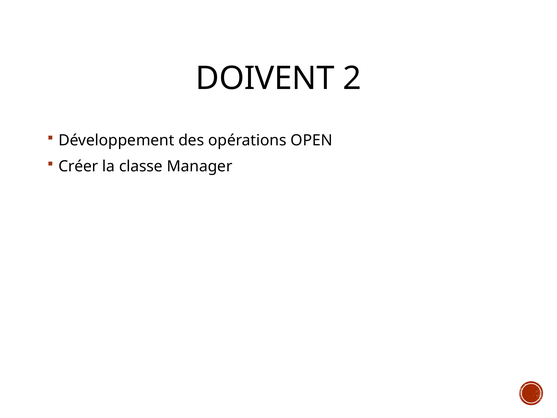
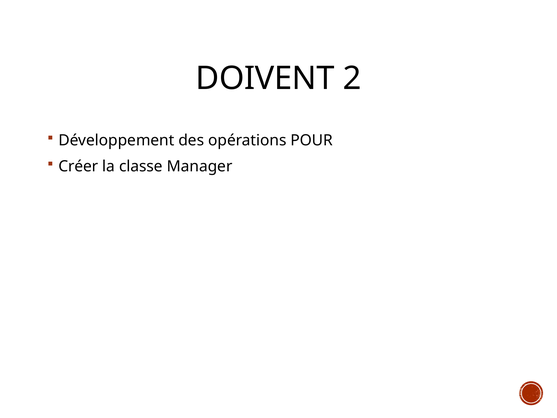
OPEN: OPEN -> POUR
